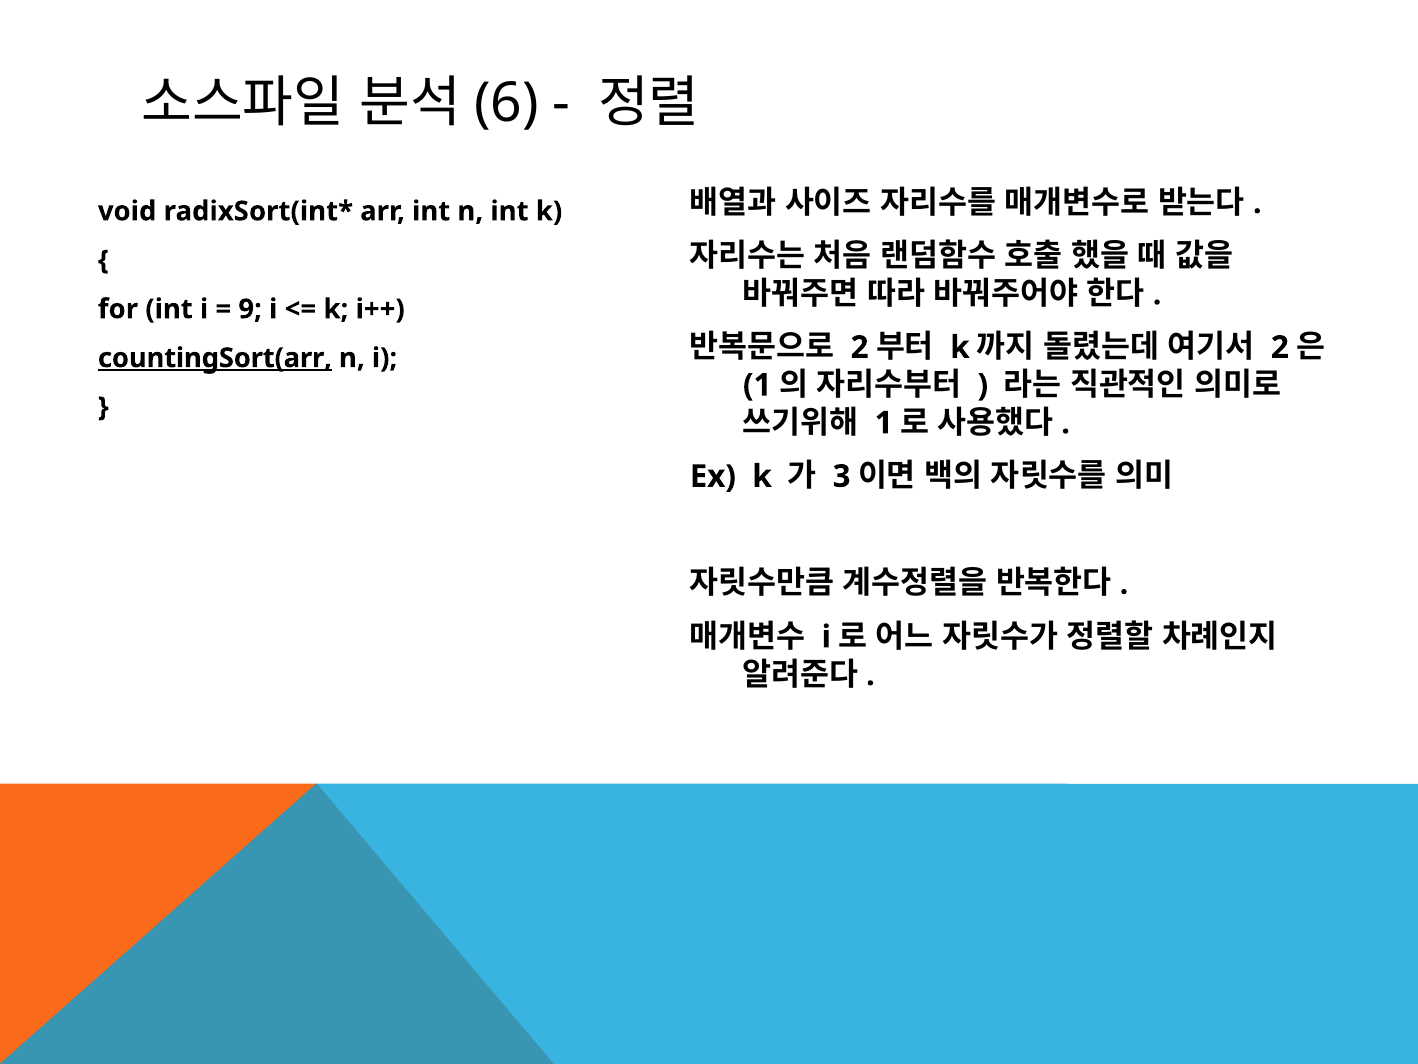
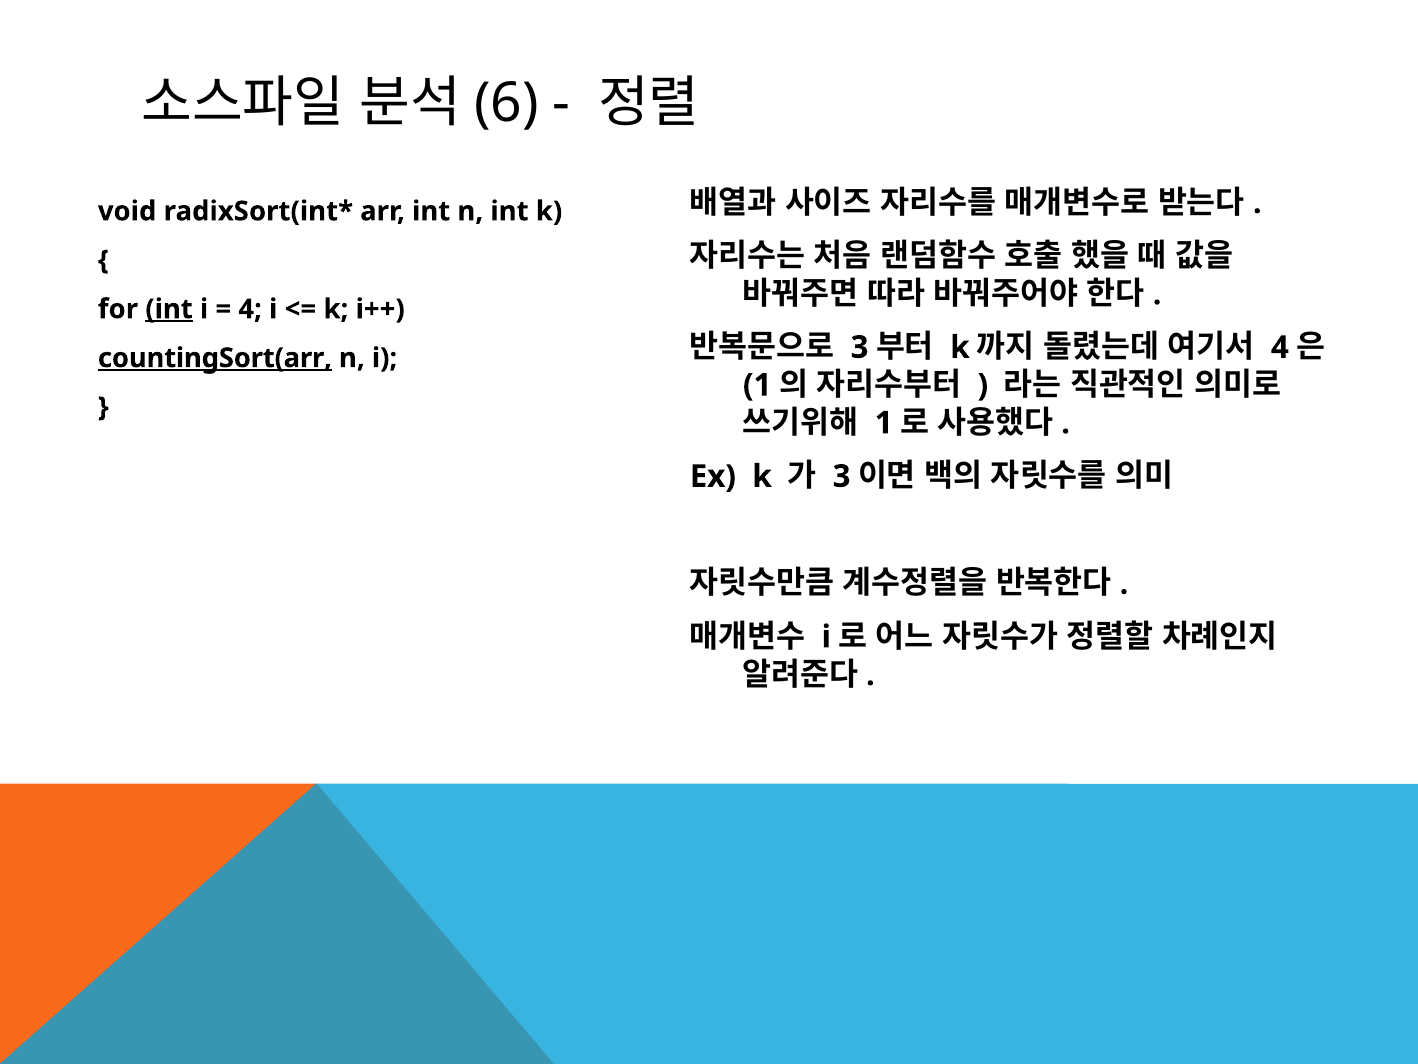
int at (169, 309) underline: none -> present
9 at (250, 309): 9 -> 4
2 at (860, 347): 2 -> 3
2 at (1280, 347): 2 -> 4
